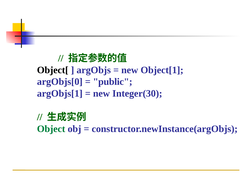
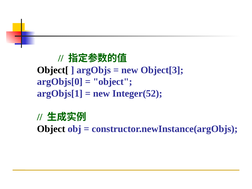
Object[1: Object[1 -> Object[3
public at (113, 82): public -> object
Integer(30: Integer(30 -> Integer(52
Object at (51, 129) colour: green -> black
